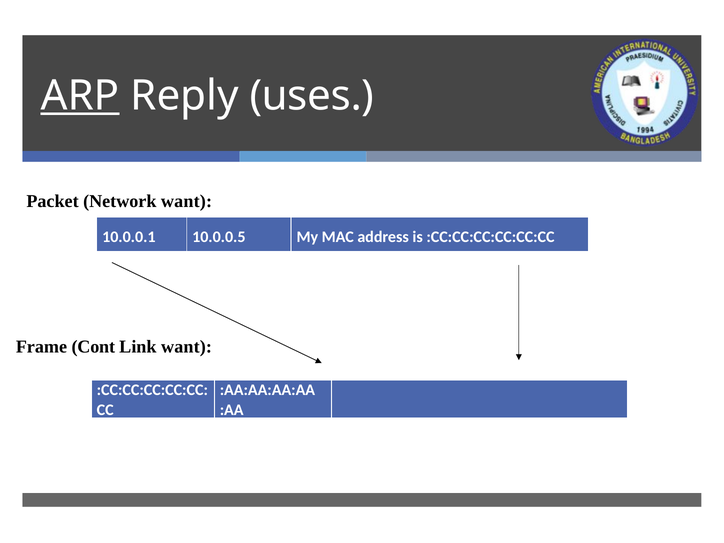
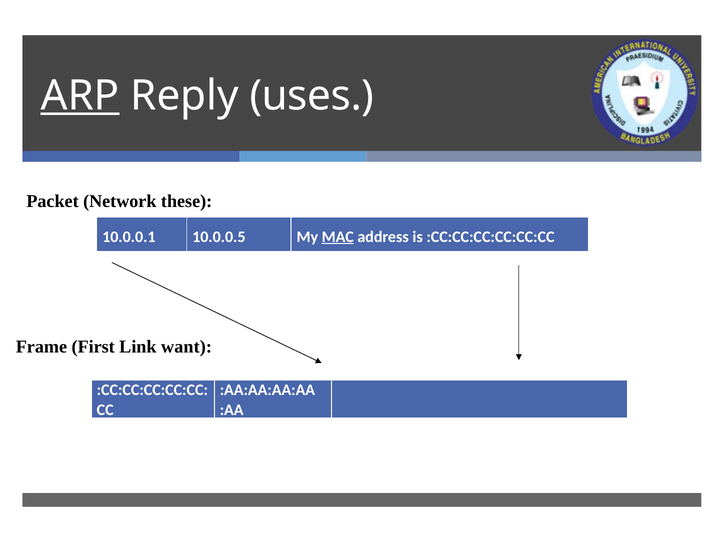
Network want: want -> these
MAC underline: none -> present
Cont: Cont -> First
